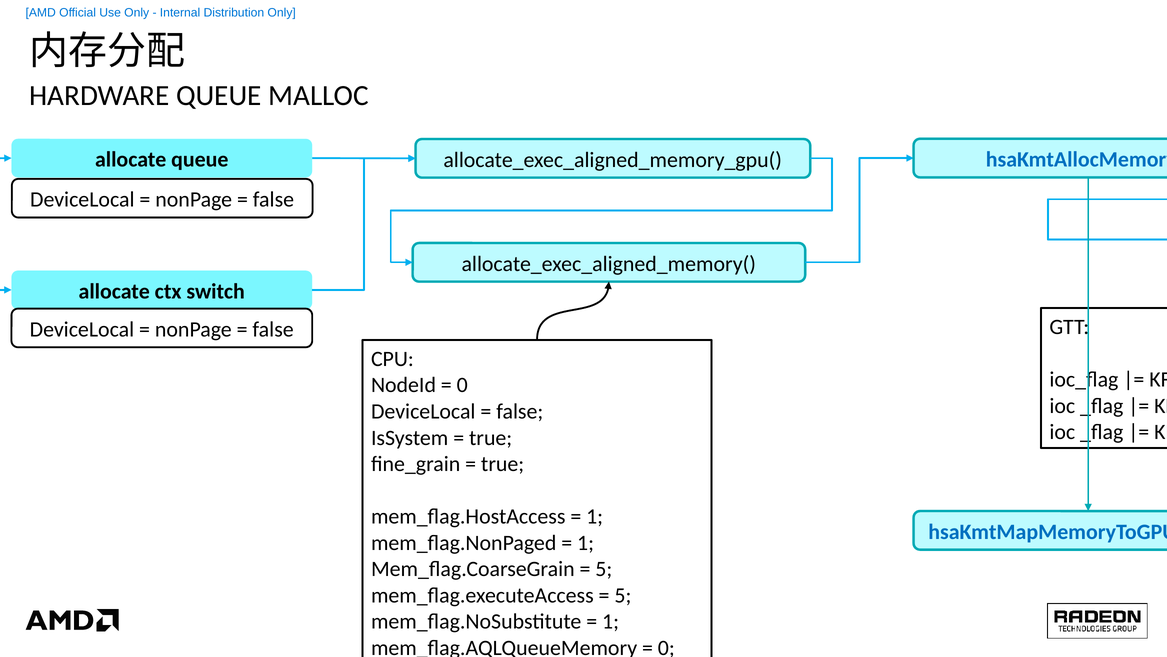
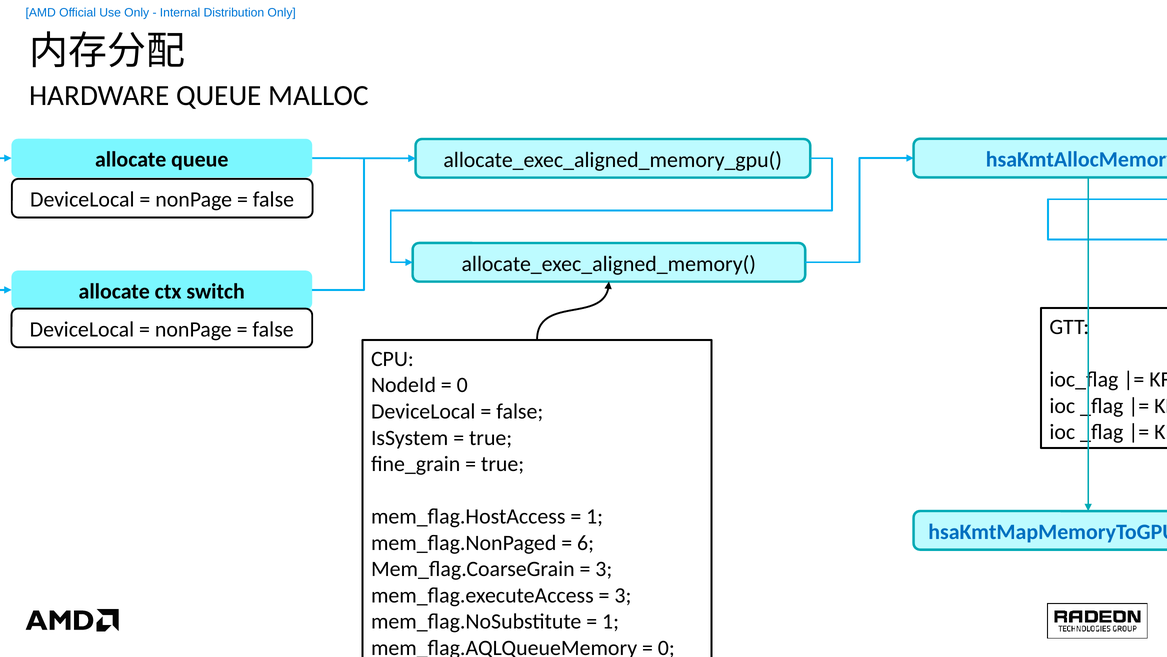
1 at (586, 543): 1 -> 6
5 at (604, 569): 5 -> 3
5 at (623, 595): 5 -> 3
